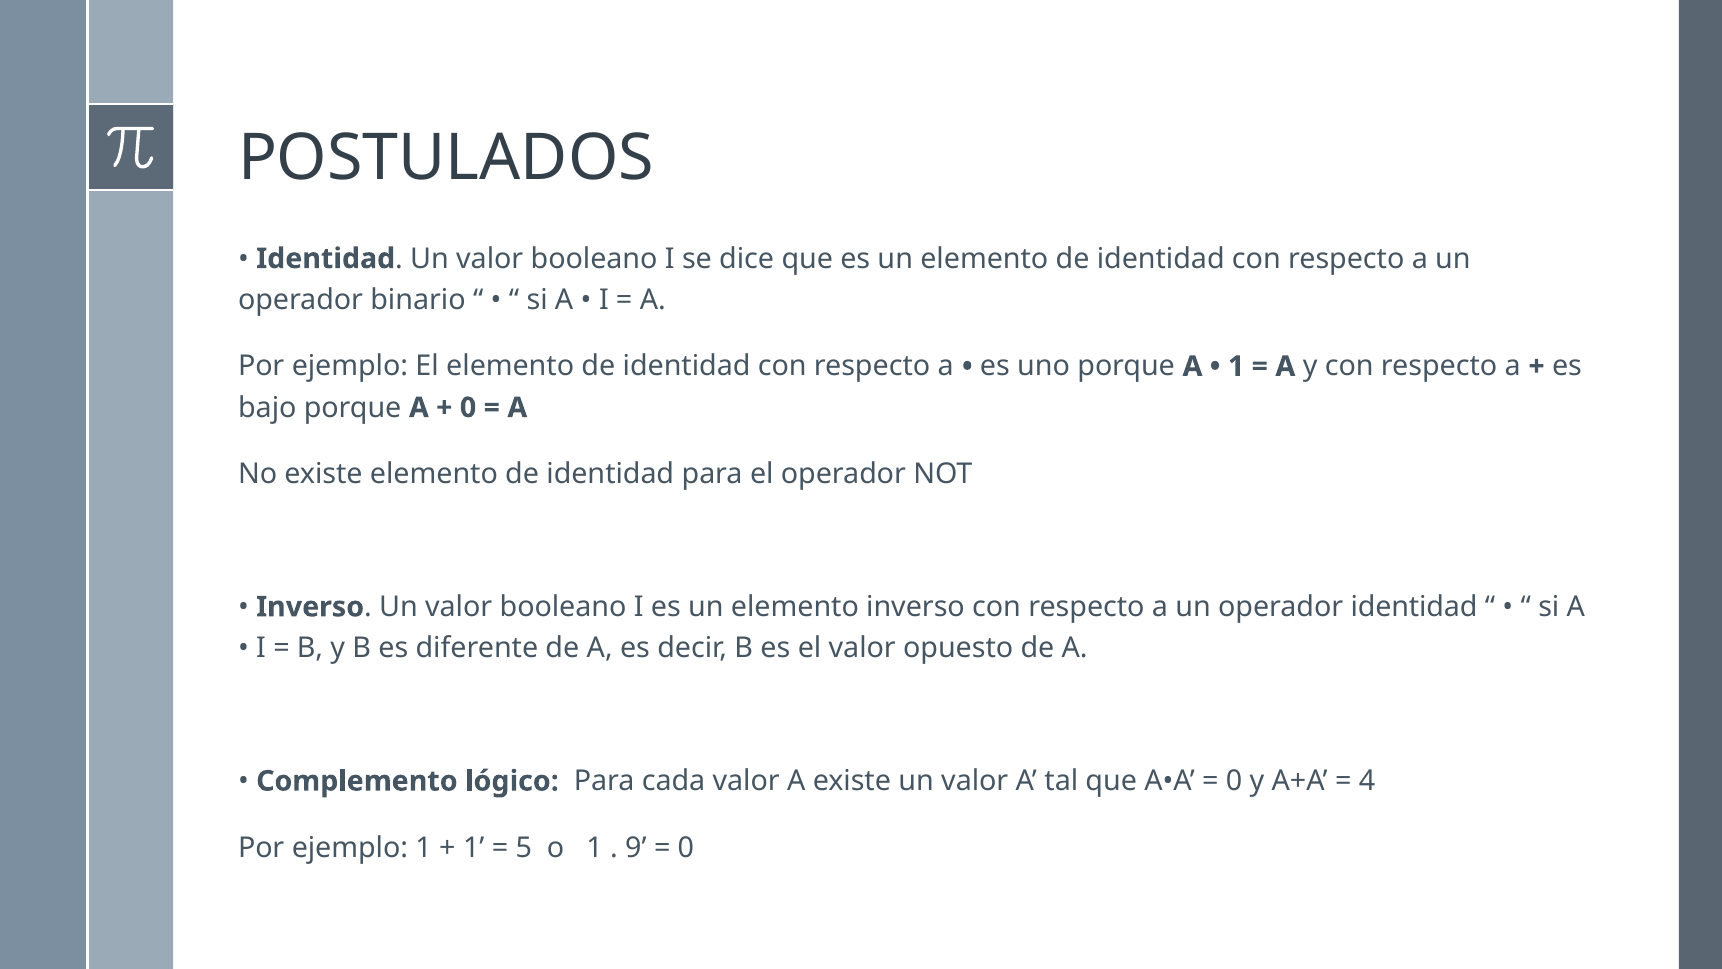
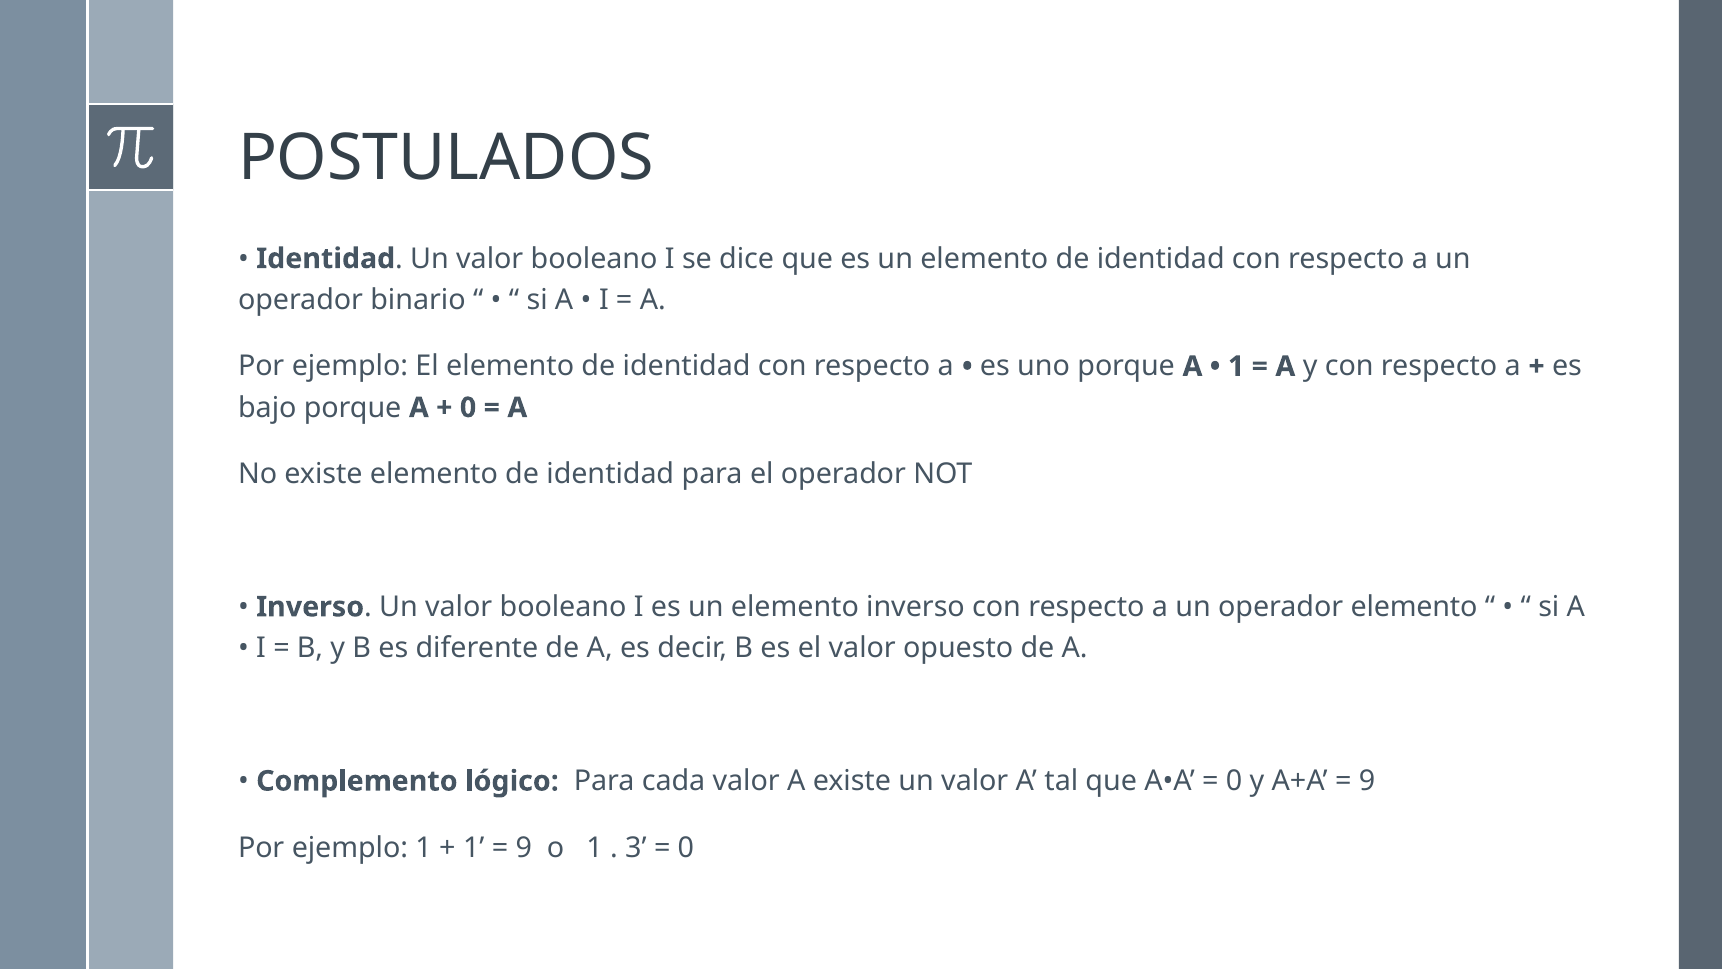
operador identidad: identidad -> elemento
4 at (1367, 781): 4 -> 9
5 at (524, 847): 5 -> 9
9: 9 -> 3
